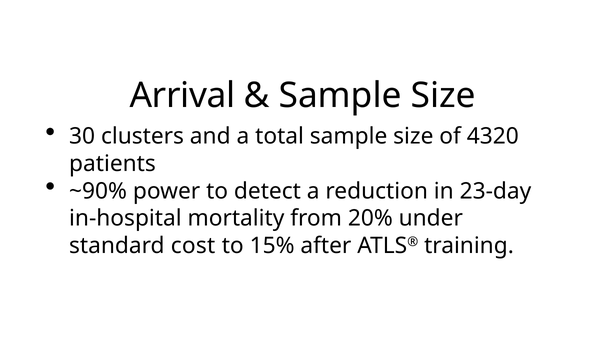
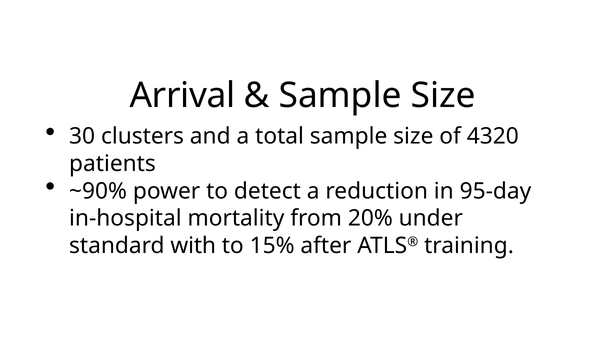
23-day: 23-day -> 95-day
cost: cost -> with
